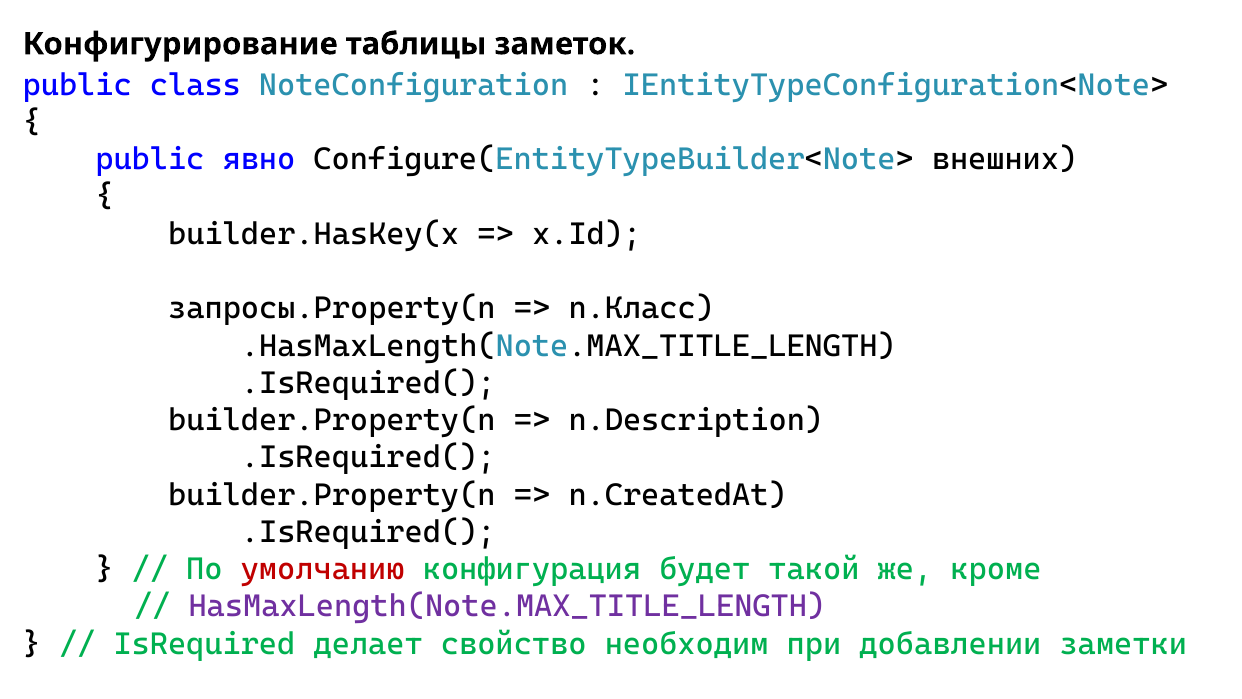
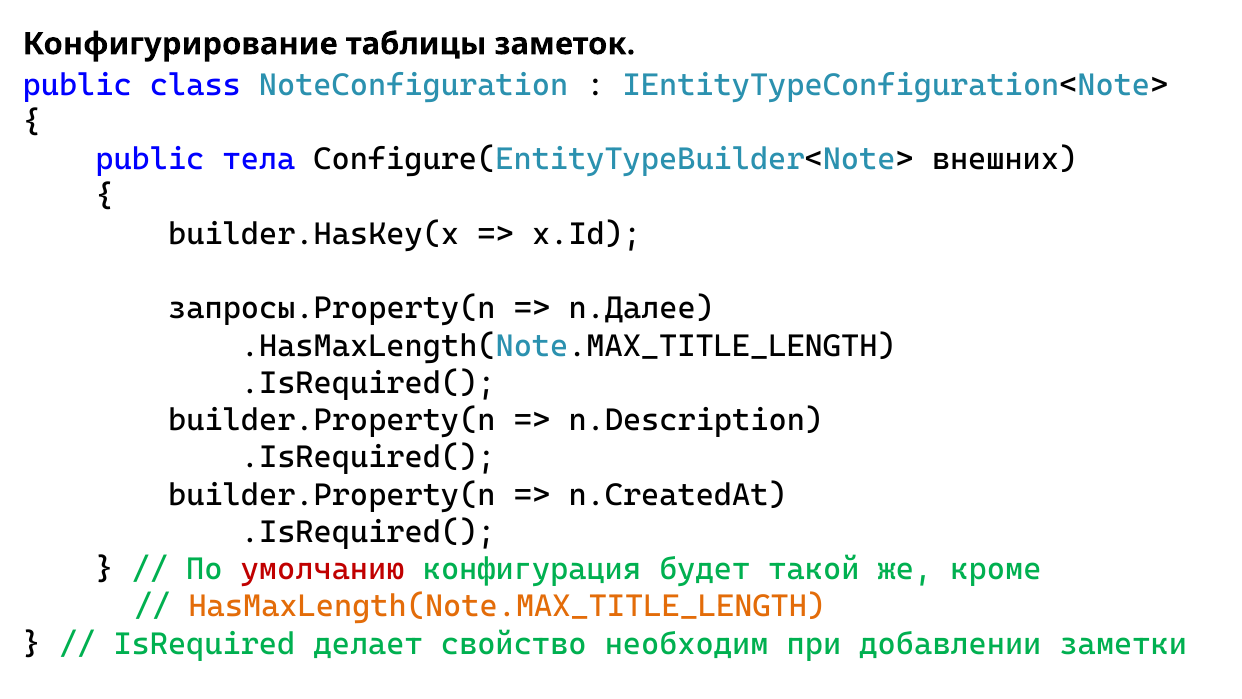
явно: явно -> тела
n.Класс: n.Класс -> n.Далее
HasMaxLength(Note.MAX_TITLE_LENGTH colour: purple -> orange
